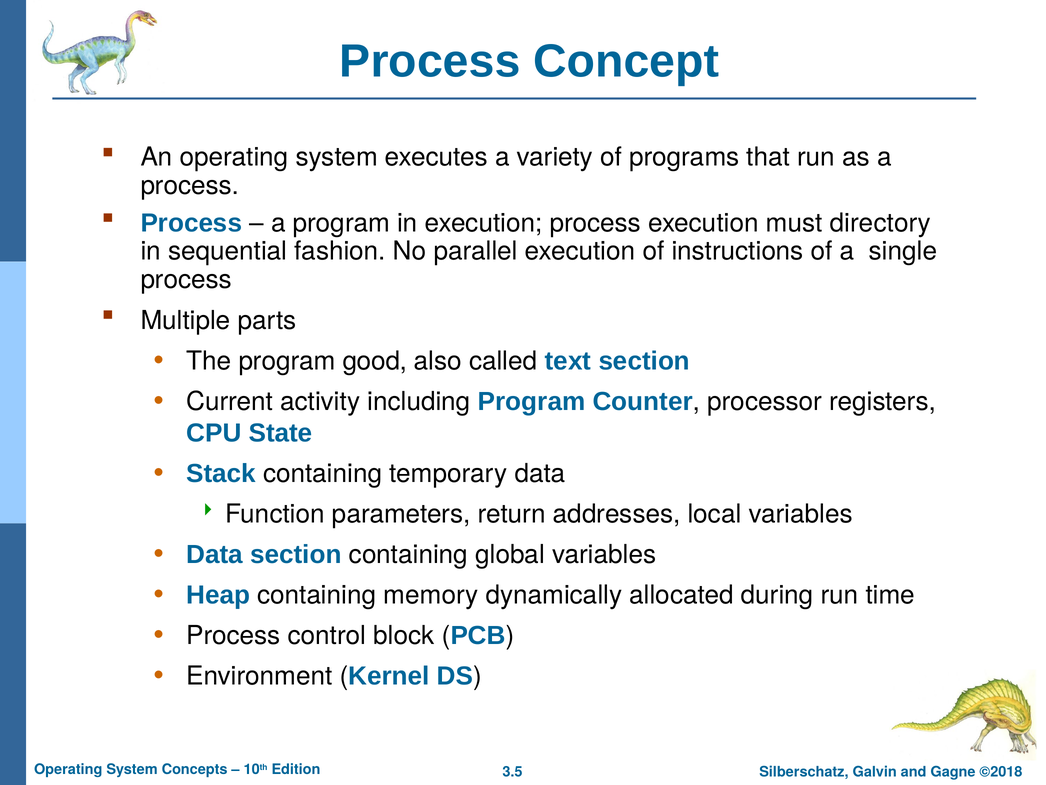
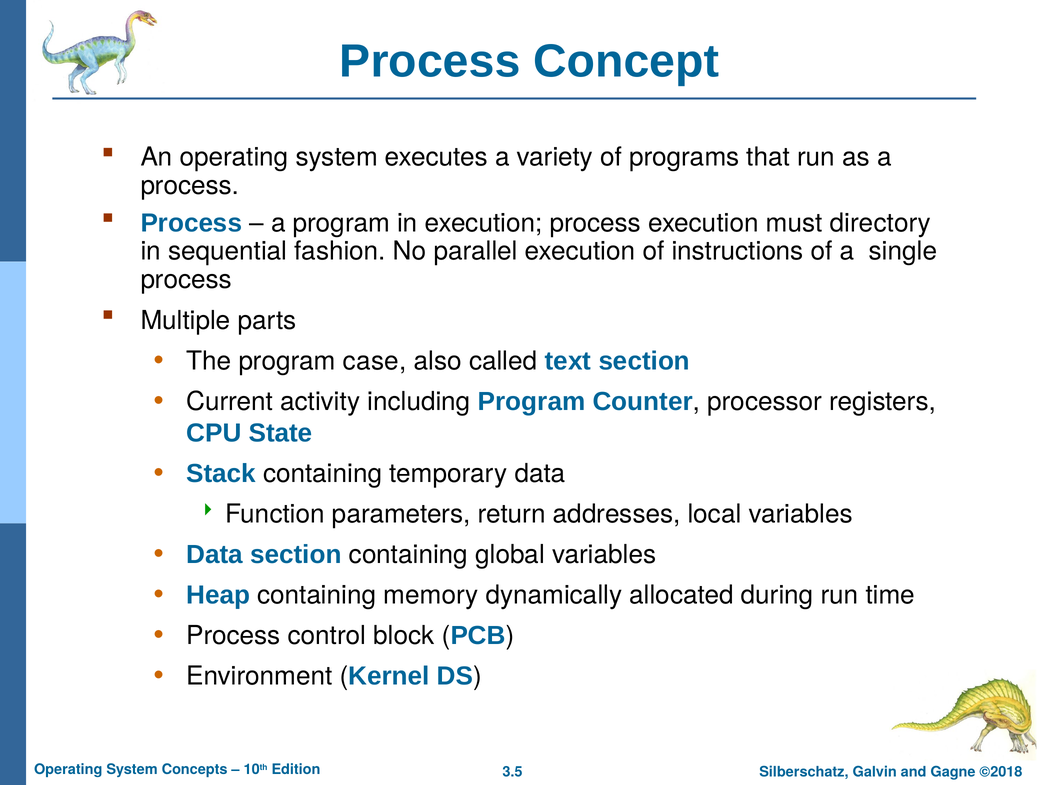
good: good -> case
